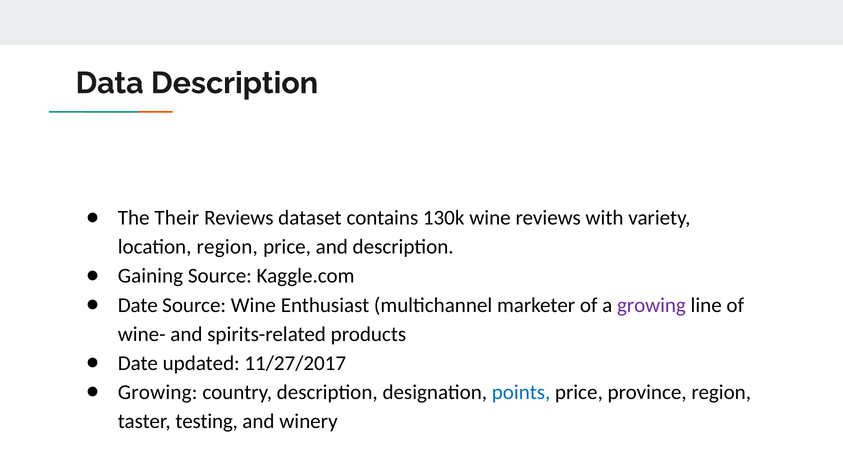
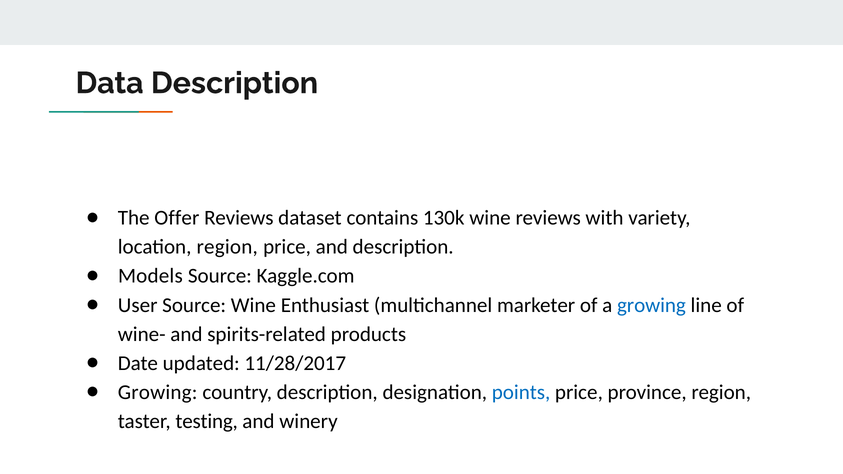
Their: Their -> Offer
Gaining: Gaining -> Models
Date at (138, 305): Date -> User
growing at (651, 305) colour: purple -> blue
11/27/2017: 11/27/2017 -> 11/28/2017
